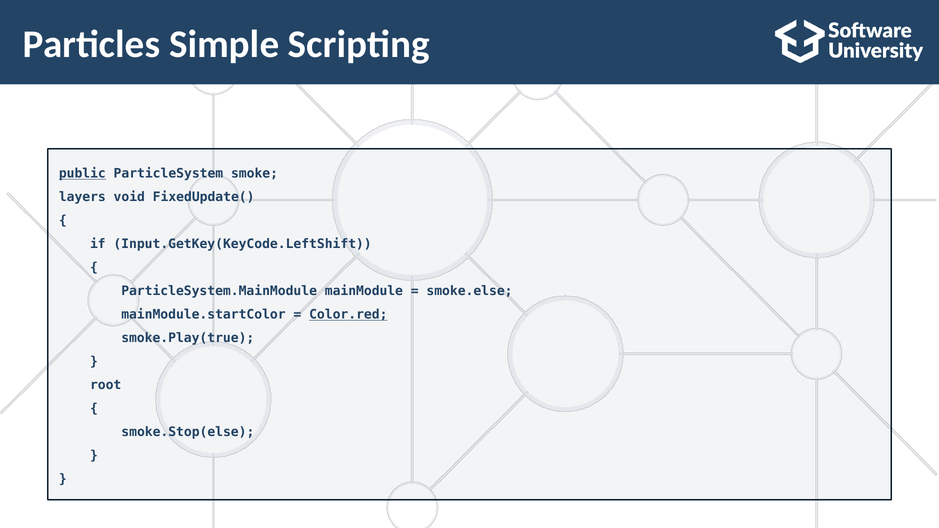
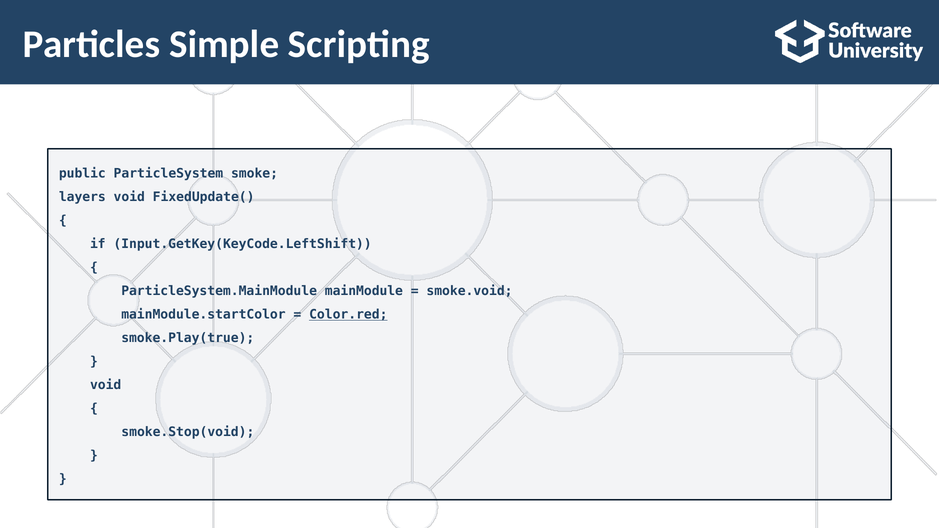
public underline: present -> none
smoke.else: smoke.else -> smoke.void
root at (106, 385): root -> void
smoke.Stop(else: smoke.Stop(else -> smoke.Stop(void
